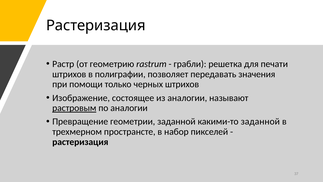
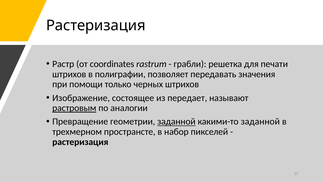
геометрию: геометрию -> coordinates
из аналогии: аналогии -> передает
заданной at (176, 121) underline: none -> present
